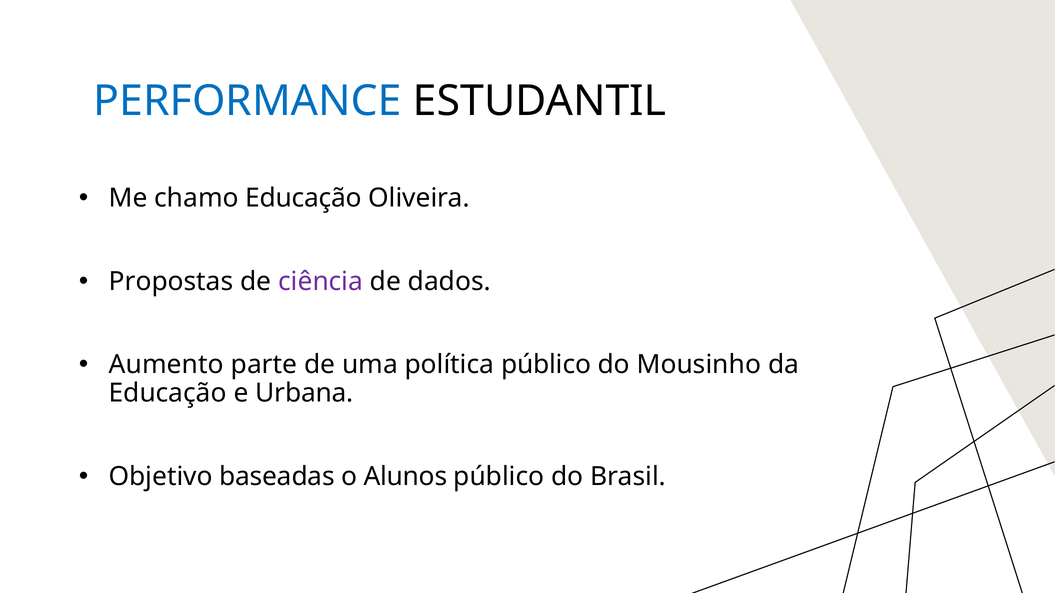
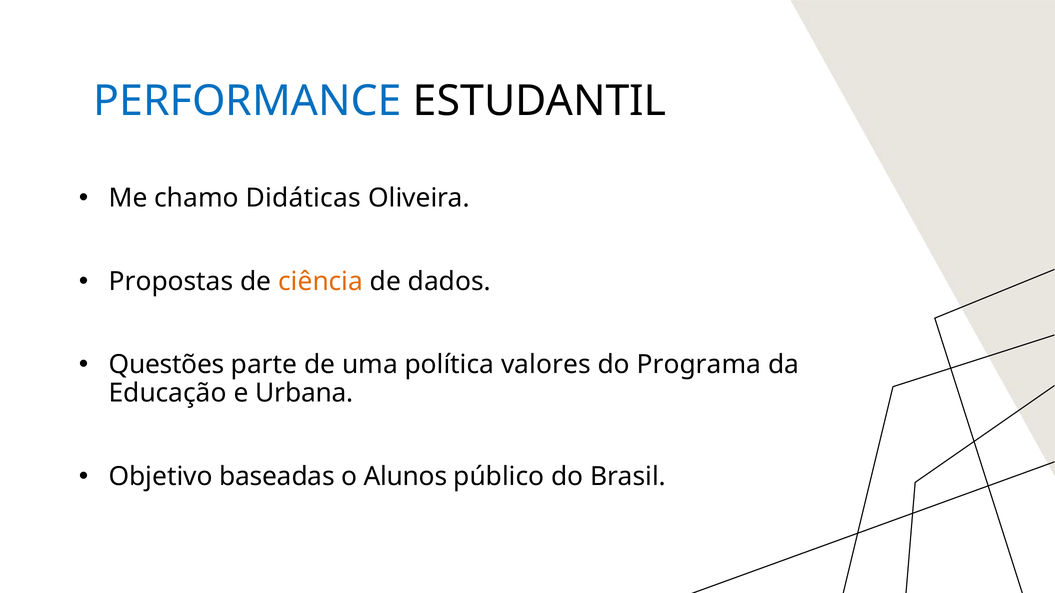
chamo Educação: Educação -> Didáticas
ciência colour: purple -> orange
Aumento: Aumento -> Questões
política público: público -> valores
Mousinho: Mousinho -> Programa
